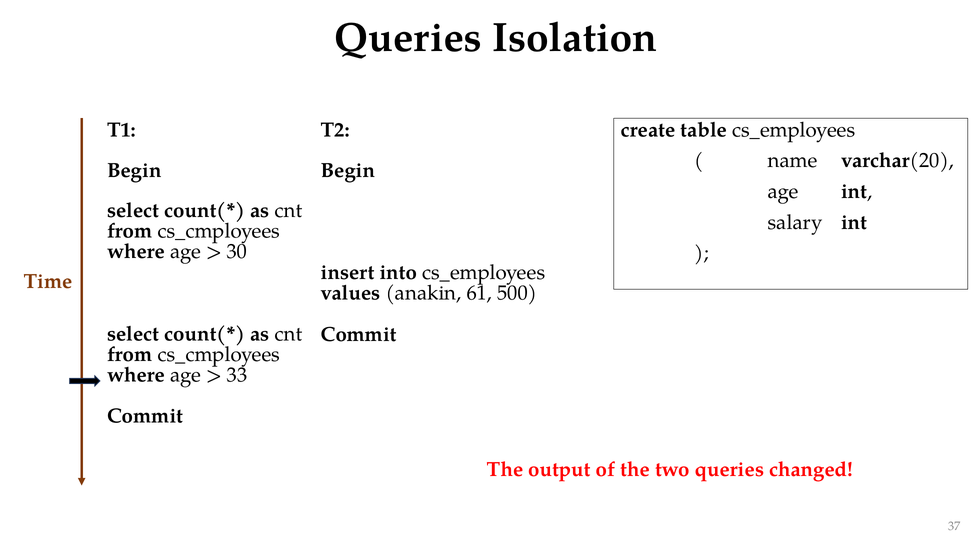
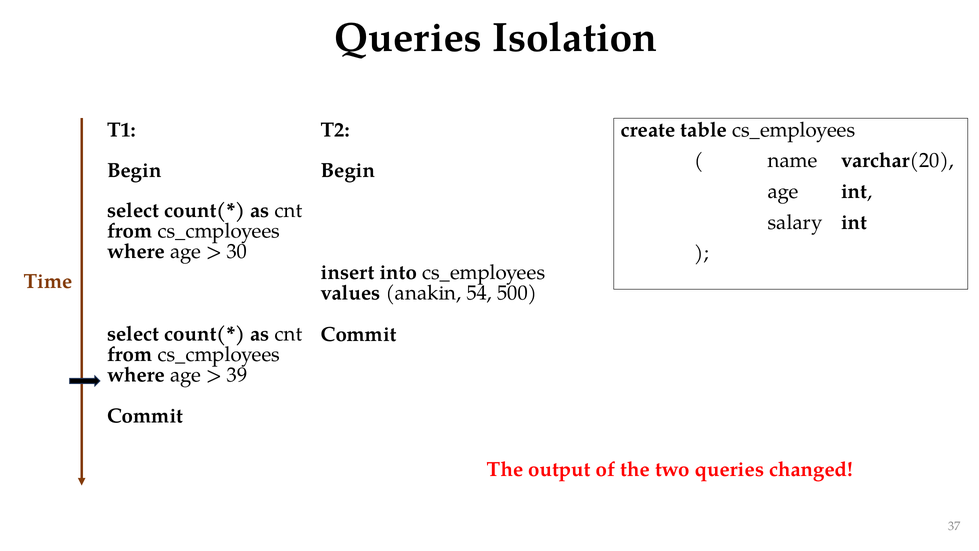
61: 61 -> 54
33: 33 -> 39
